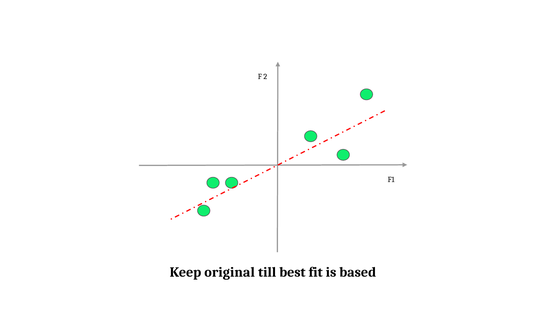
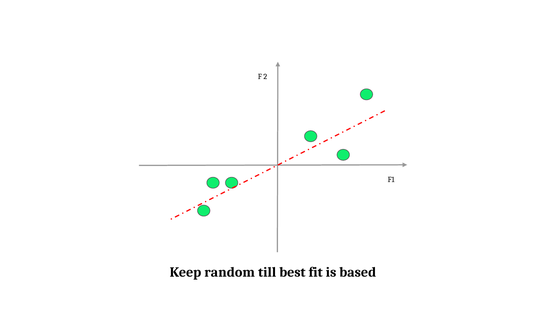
original: original -> random
